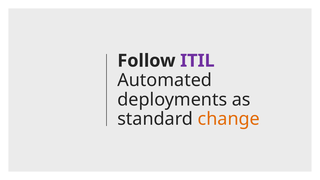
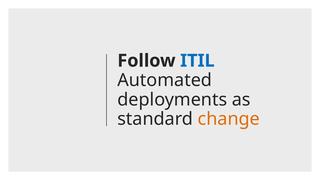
ITIL colour: purple -> blue
